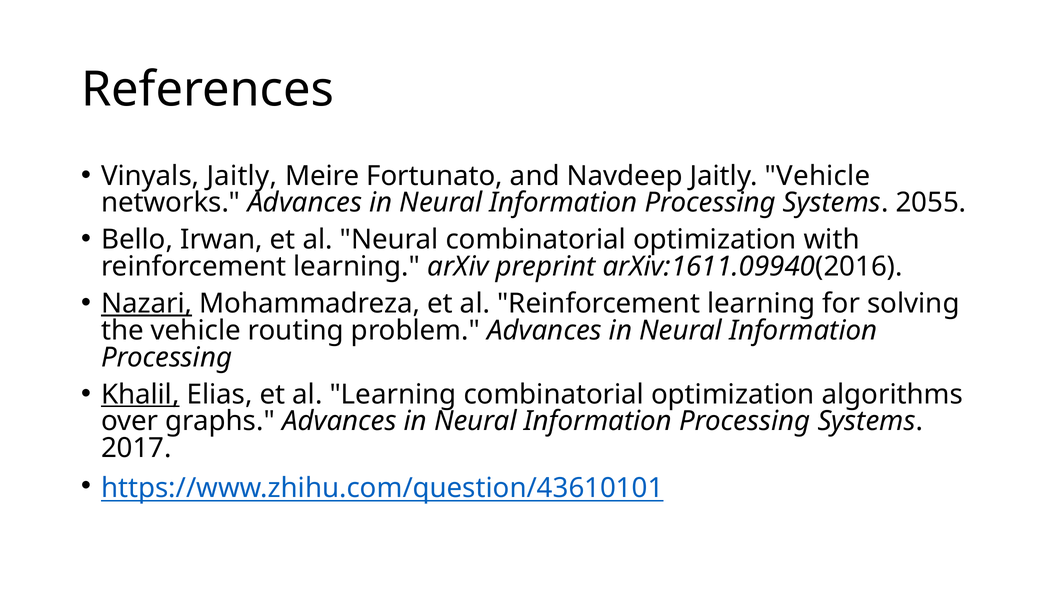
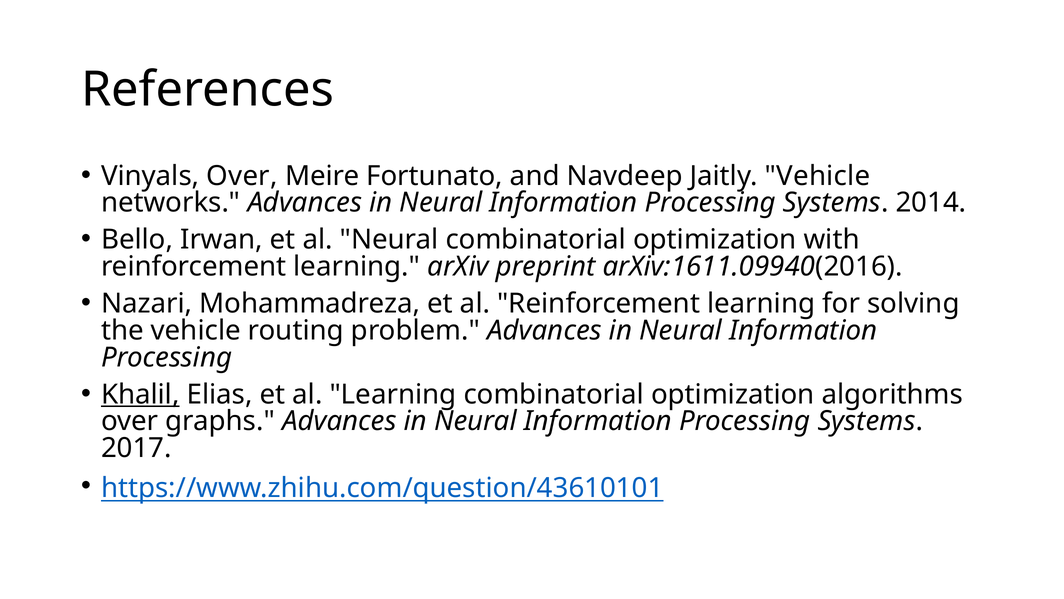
Vinyals Jaitly: Jaitly -> Over
2055: 2055 -> 2014
Nazari underline: present -> none
